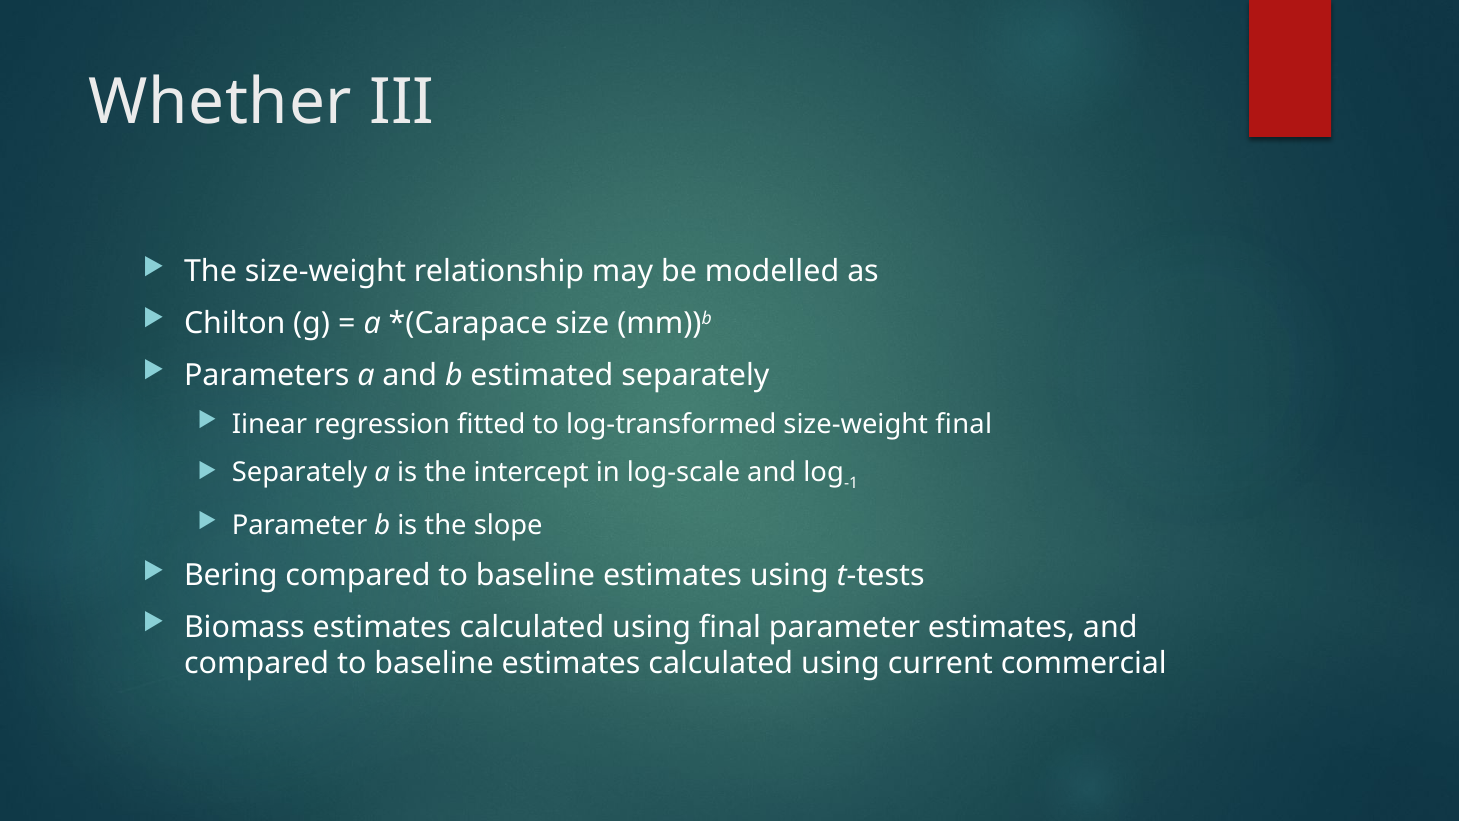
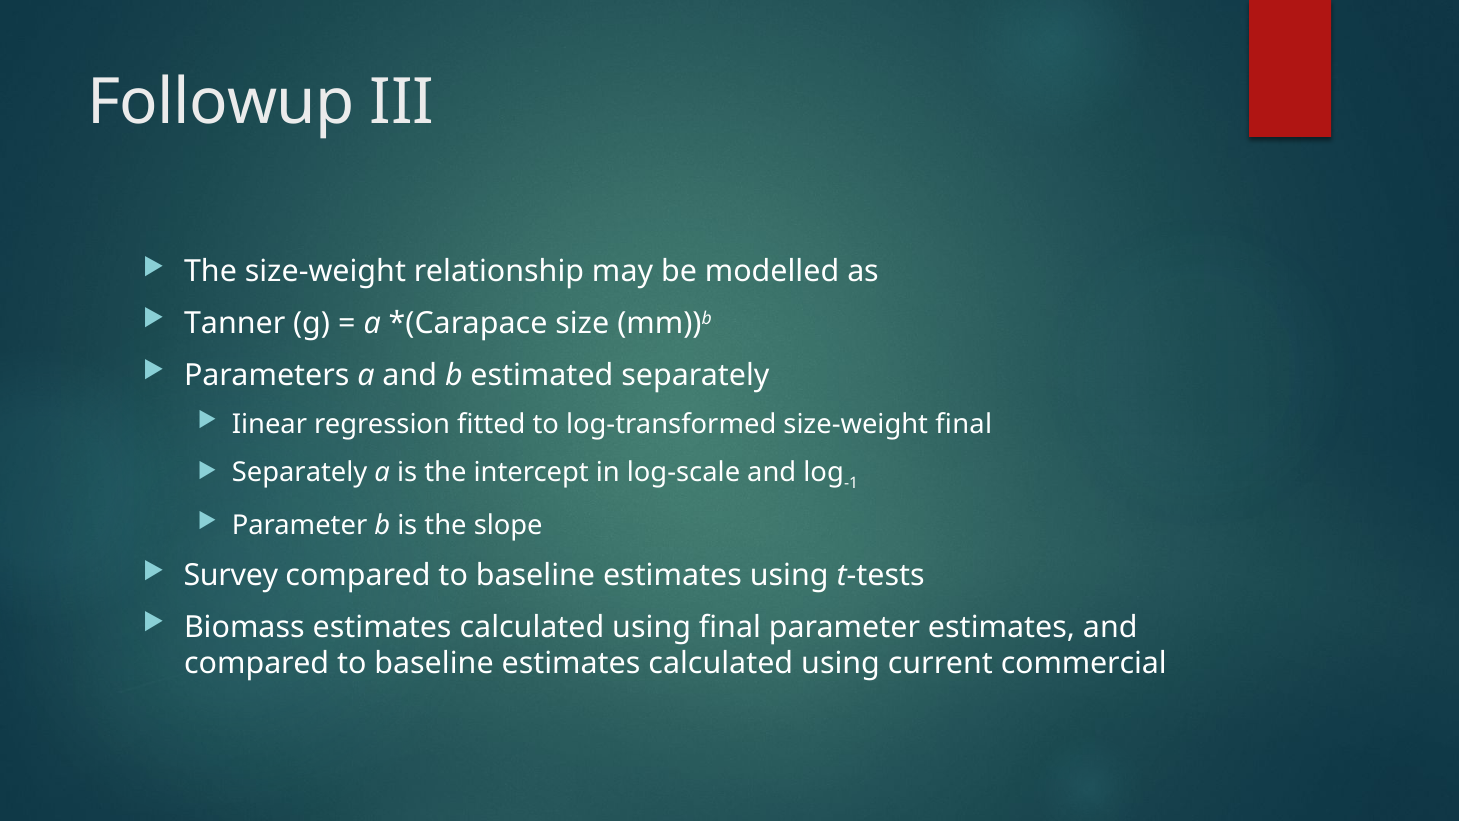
Whether: Whether -> Followup
Chilton: Chilton -> Tanner
Bering: Bering -> Survey
